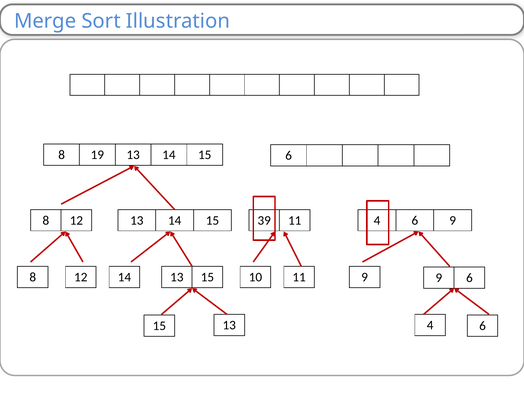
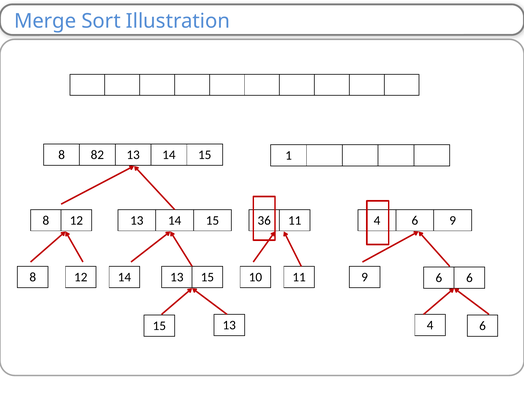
19: 19 -> 82
15 6: 6 -> 1
39: 39 -> 36
15 9: 9 -> 6
